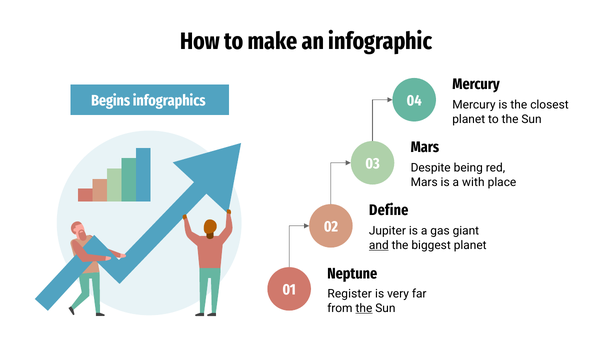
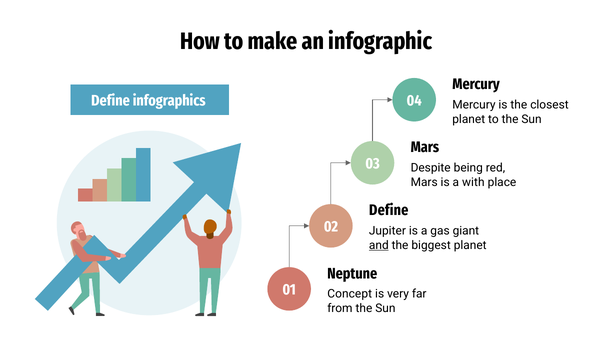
Begins at (111, 101): Begins -> Define
Register: Register -> Concept
the at (364, 309) underline: present -> none
